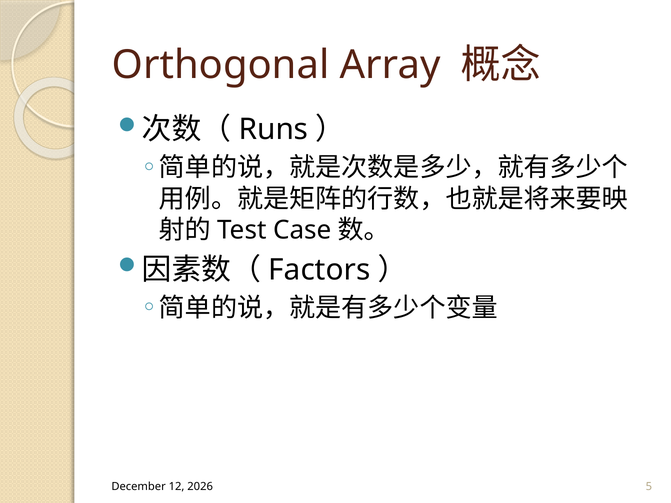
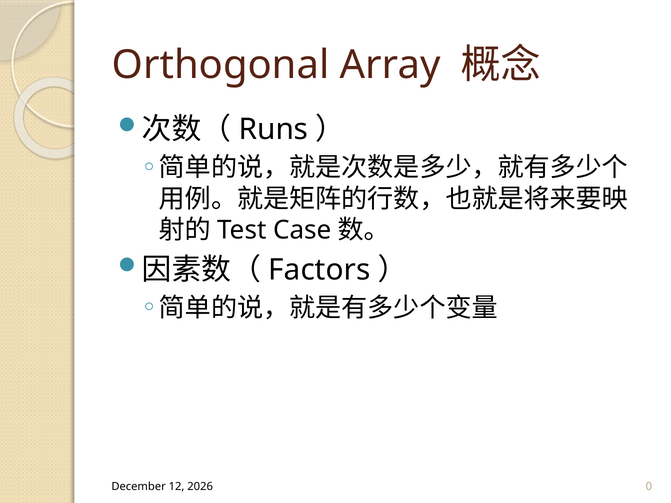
5: 5 -> 0
